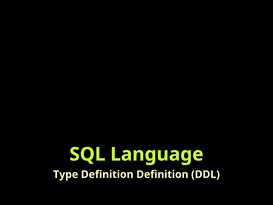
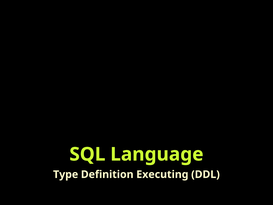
Definition Definition: Definition -> Executing
